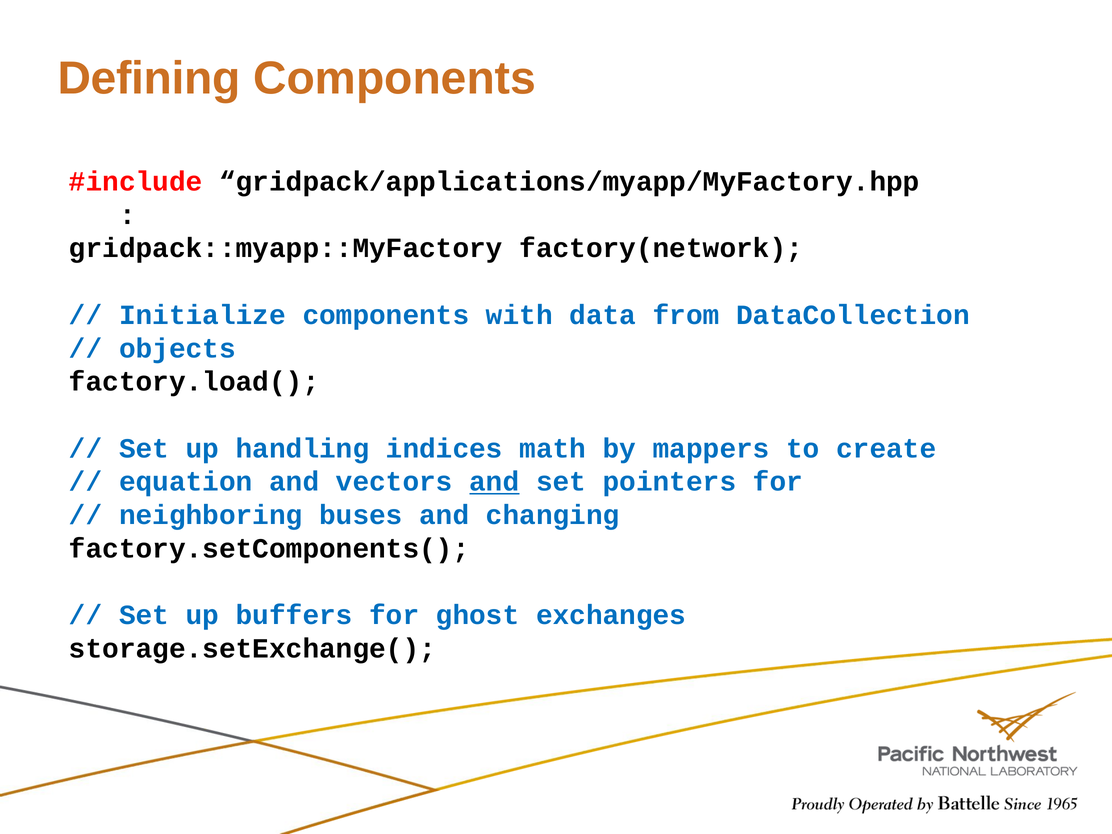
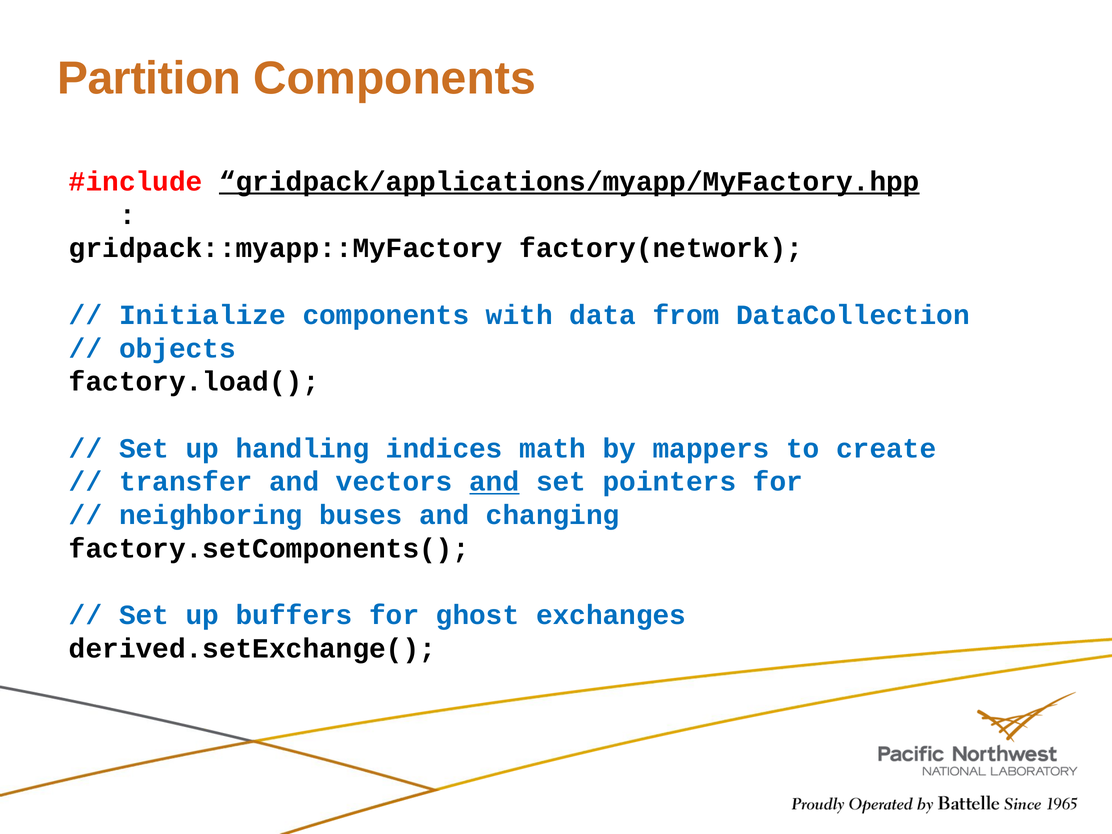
Defining: Defining -> Partition
gridpack/applications/myapp/MyFactory.hpp underline: none -> present
equation: equation -> transfer
storage.setExchange(: storage.setExchange( -> derived.setExchange(
